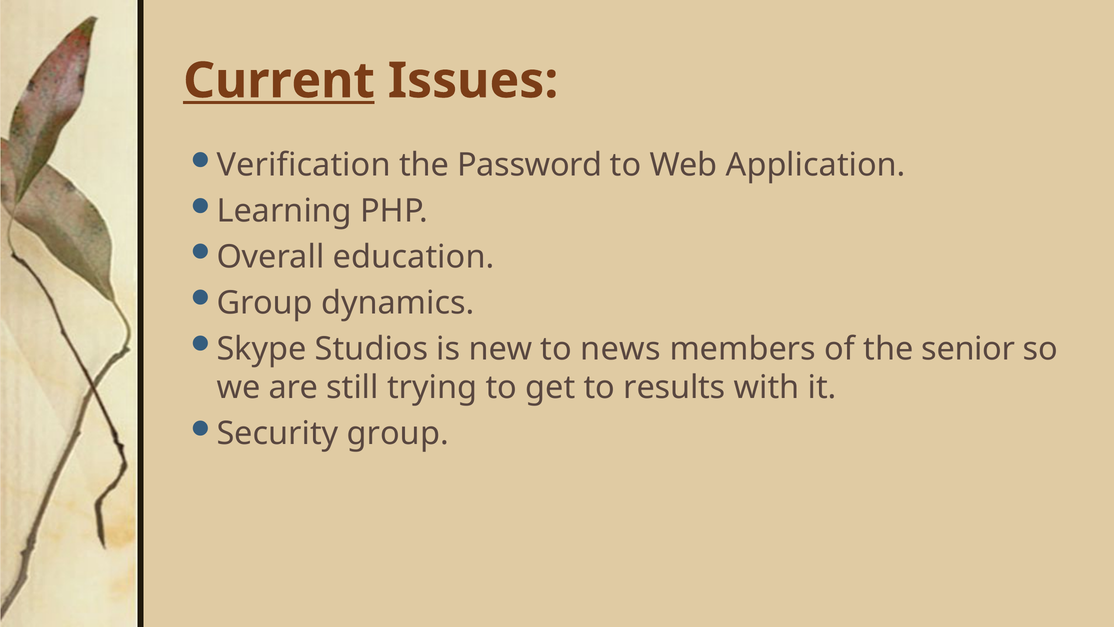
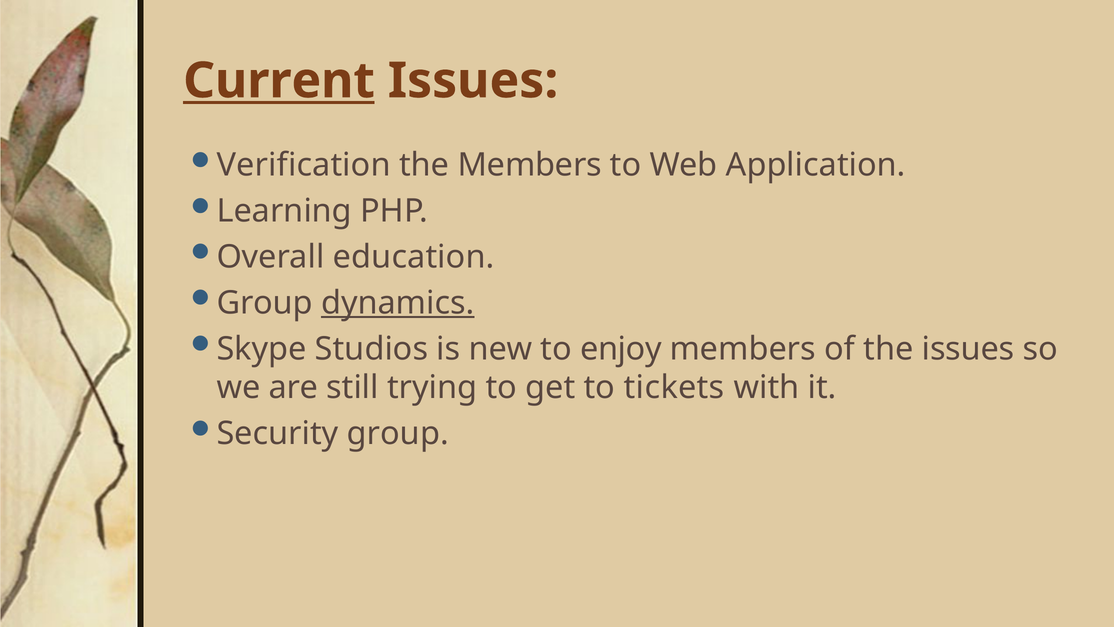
the Password: Password -> Members
dynamics underline: none -> present
news: news -> enjoy
the senior: senior -> issues
results: results -> tickets
